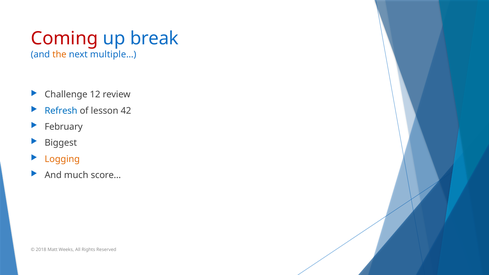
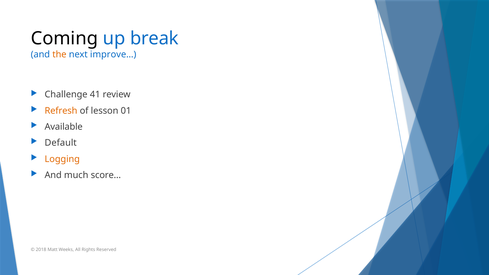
Coming colour: red -> black
multiple…: multiple… -> improve…
12: 12 -> 41
Refresh colour: blue -> orange
42: 42 -> 01
February: February -> Available
Biggest: Biggest -> Default
